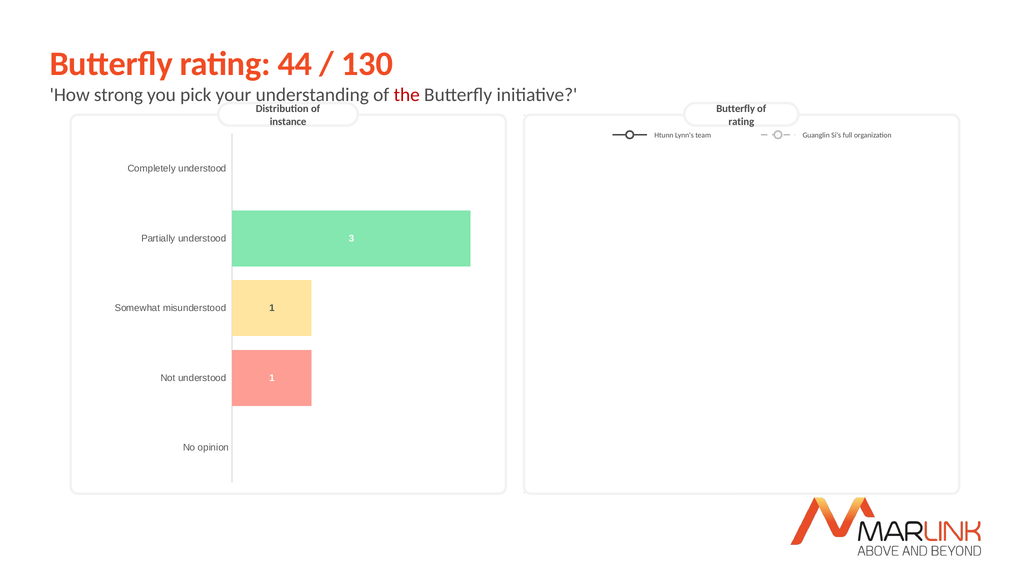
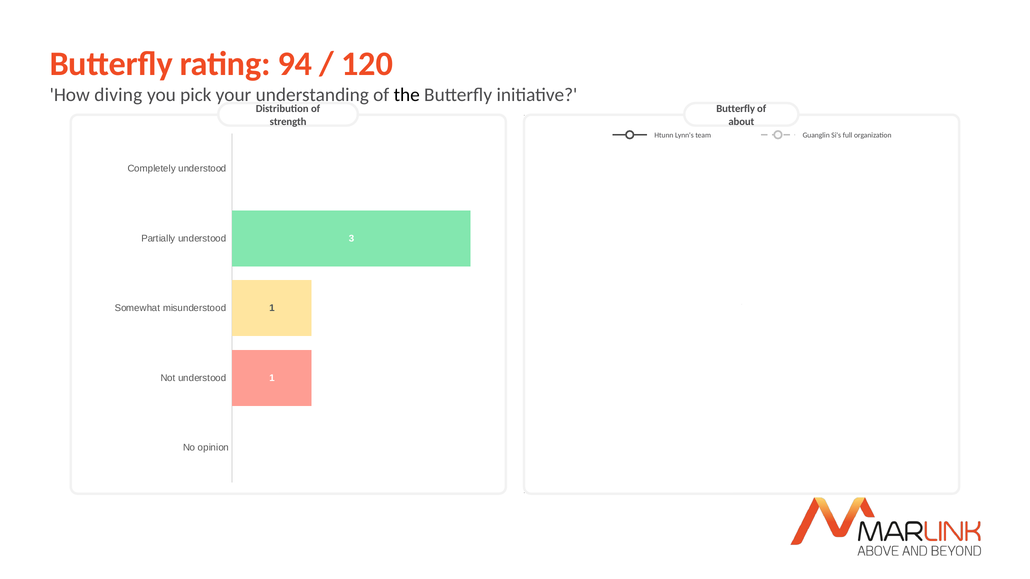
44: 44 -> 94
130: 130 -> 120
strong: strong -> diving
the colour: red -> black
instance: instance -> strength
rating at (741, 122): rating -> about
